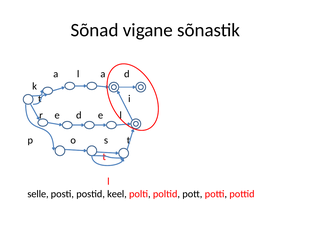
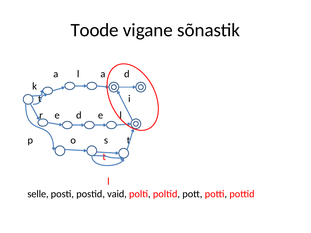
Sõnad: Sõnad -> Toode
keel: keel -> vaid
